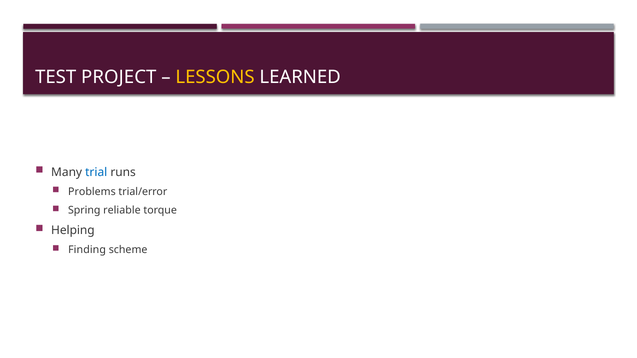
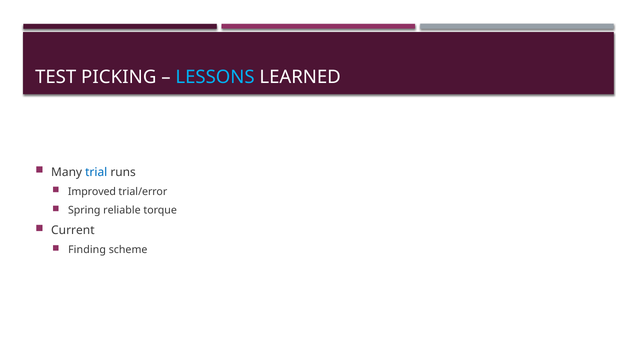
PROJECT: PROJECT -> PICKING
LESSONS colour: yellow -> light blue
Problems: Problems -> Improved
Helping: Helping -> Current
